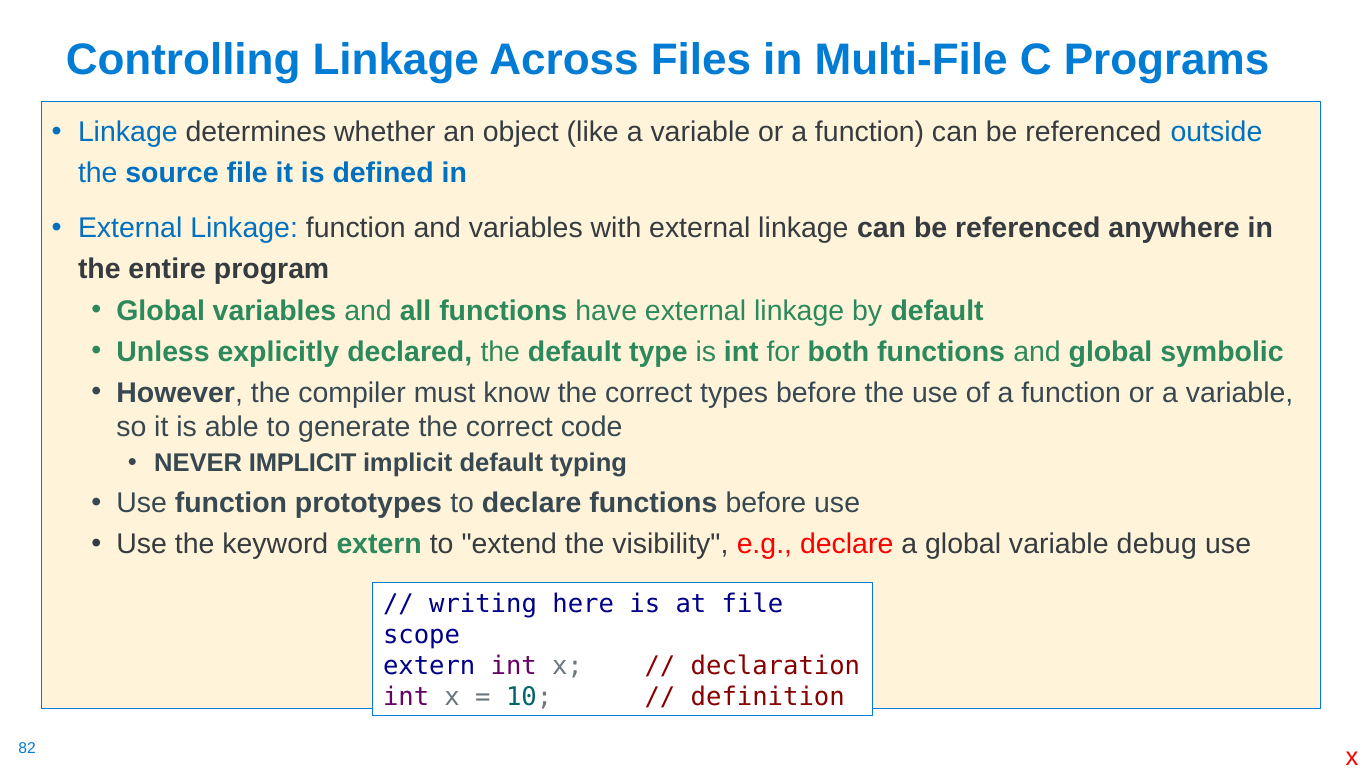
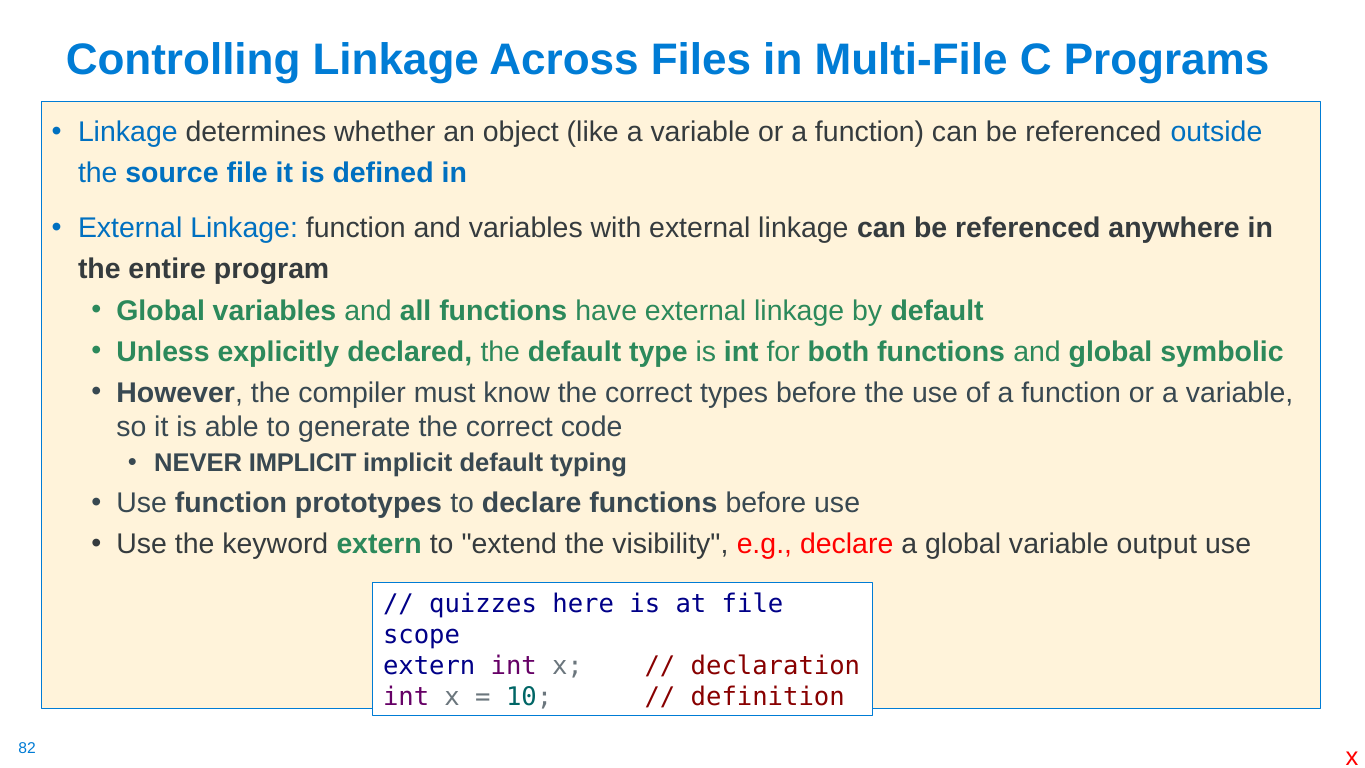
debug: debug -> output
writing: writing -> quizzes
